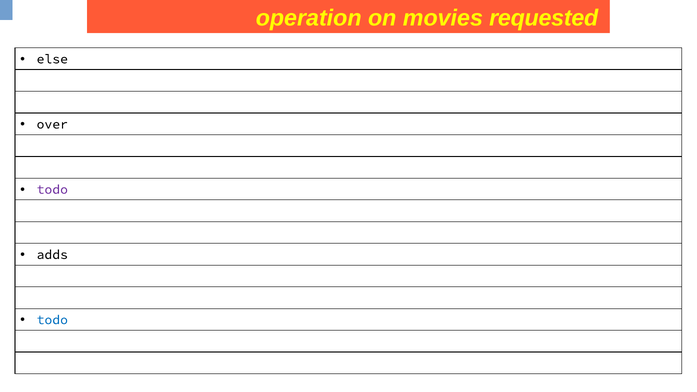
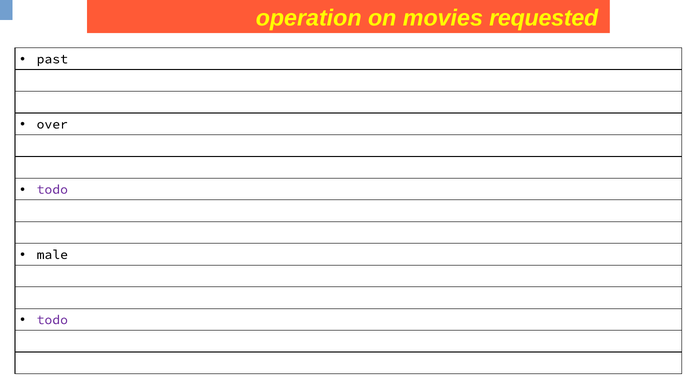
else: else -> past
adds: adds -> male
todo at (52, 320) colour: blue -> purple
